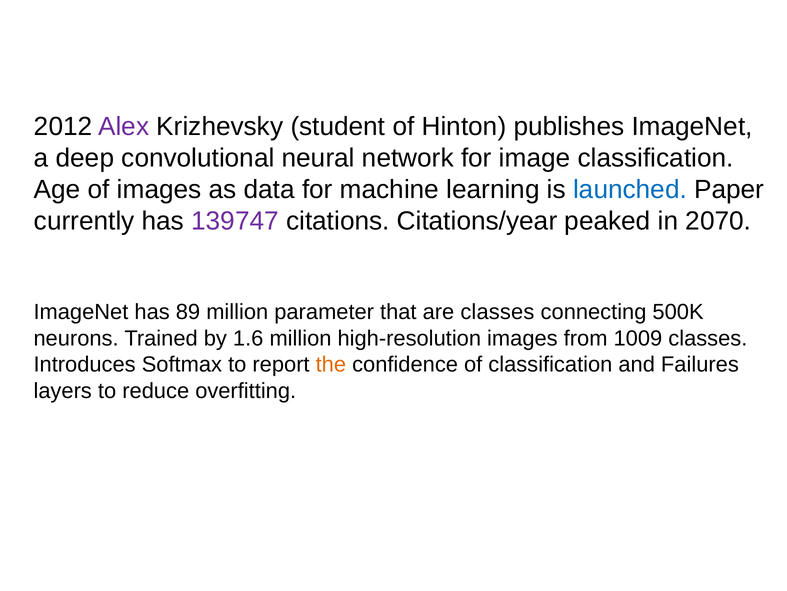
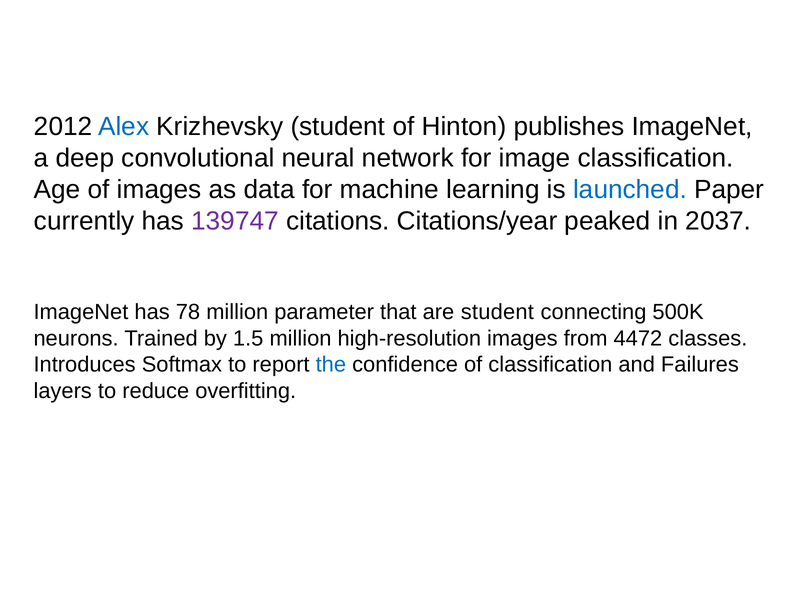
Alex colour: purple -> blue
2070: 2070 -> 2037
89: 89 -> 78
are classes: classes -> student
1.6: 1.6 -> 1.5
1009: 1009 -> 4472
the colour: orange -> blue
